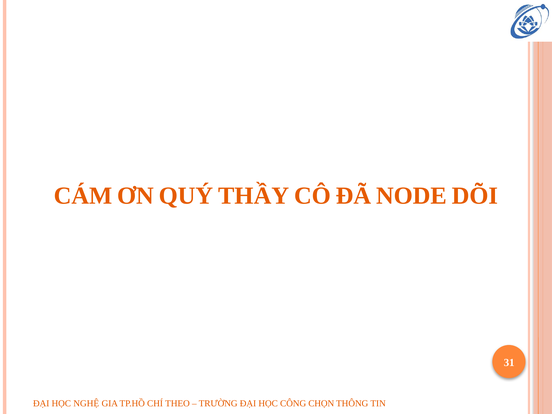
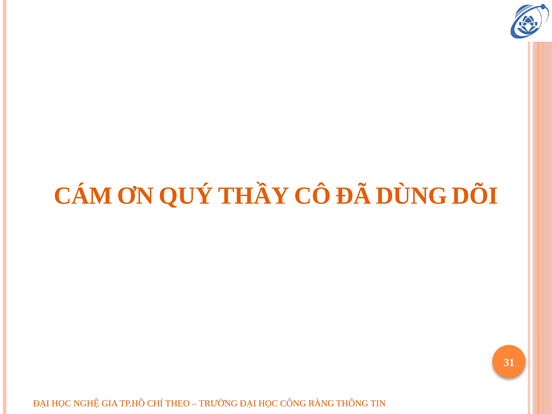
NODE: NODE -> DÙNG
CHỌN: CHỌN -> RÀNG
